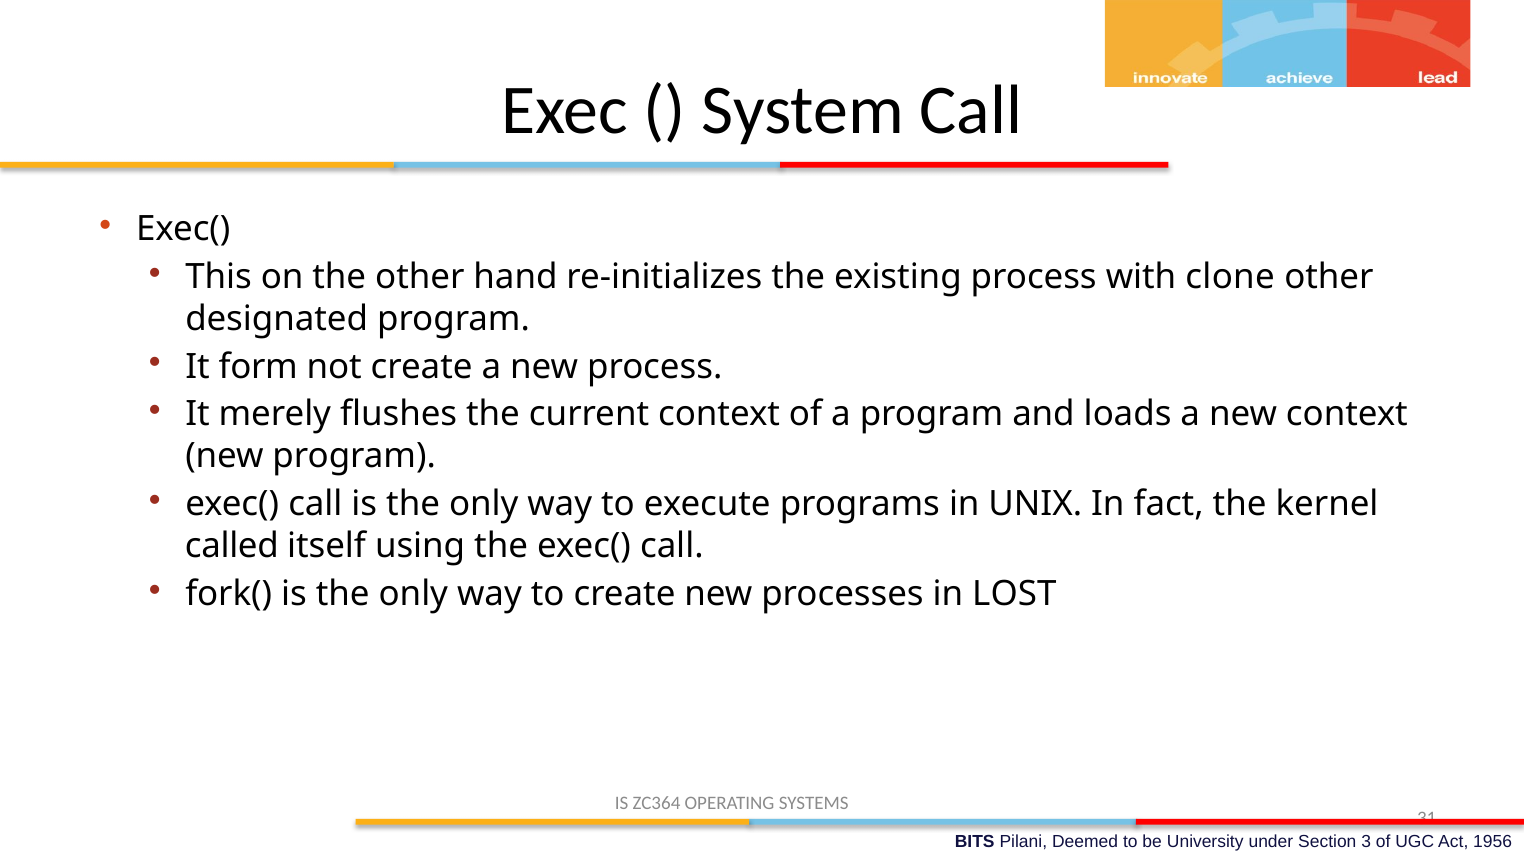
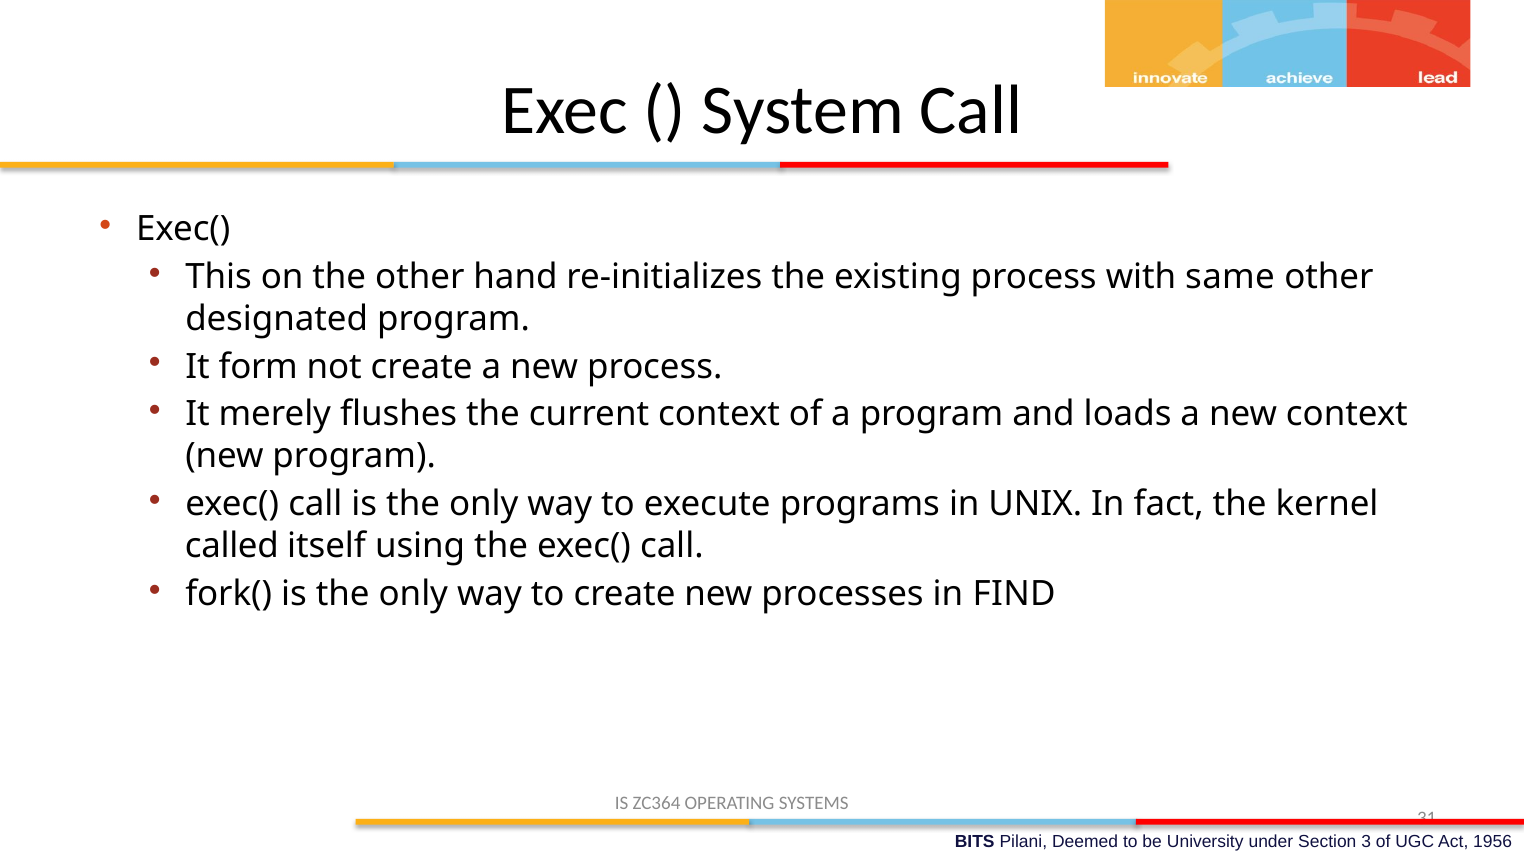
clone: clone -> same
LOST: LOST -> FIND
